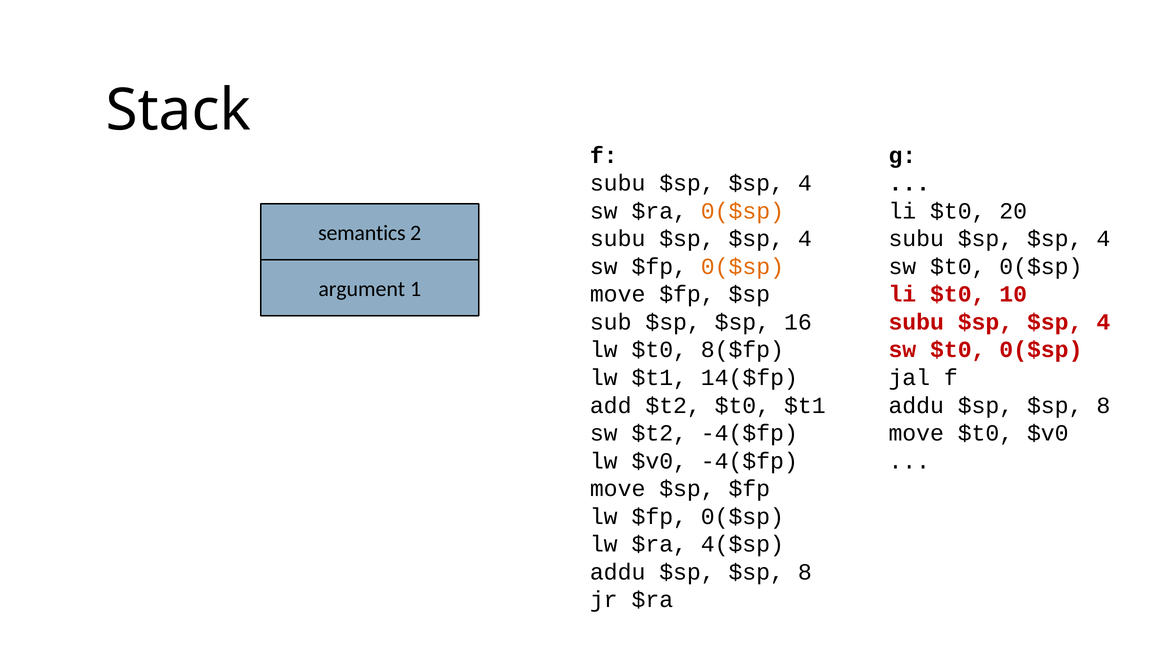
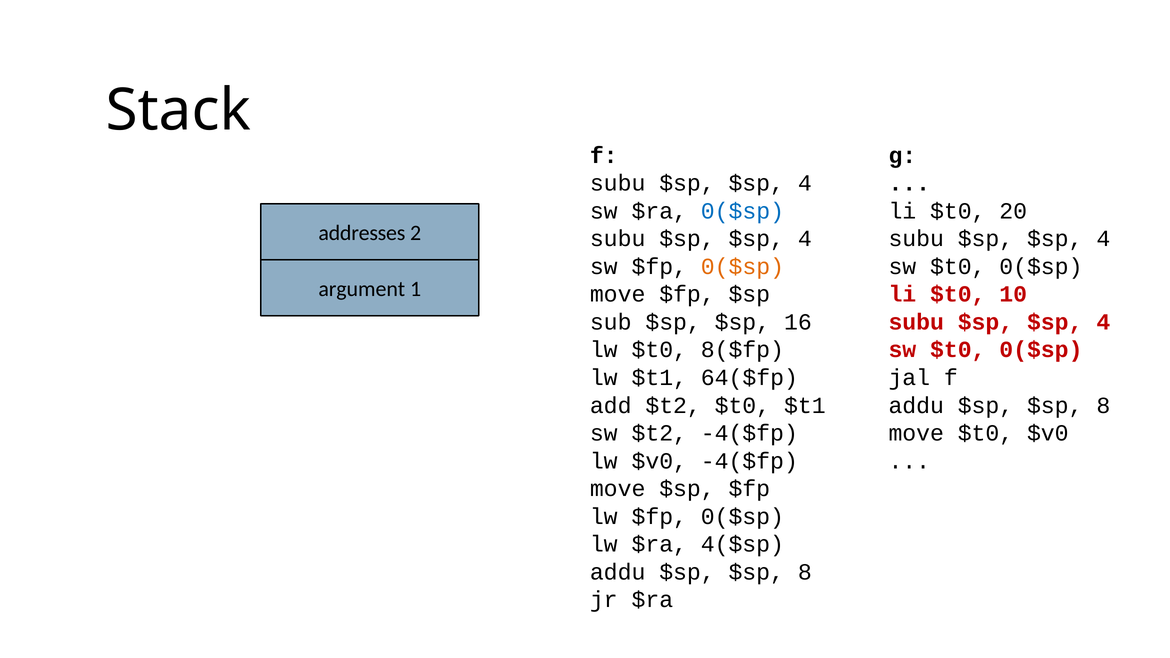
0($sp at (742, 211) colour: orange -> blue
semantics: semantics -> addresses
14($fp: 14($fp -> 64($fp
